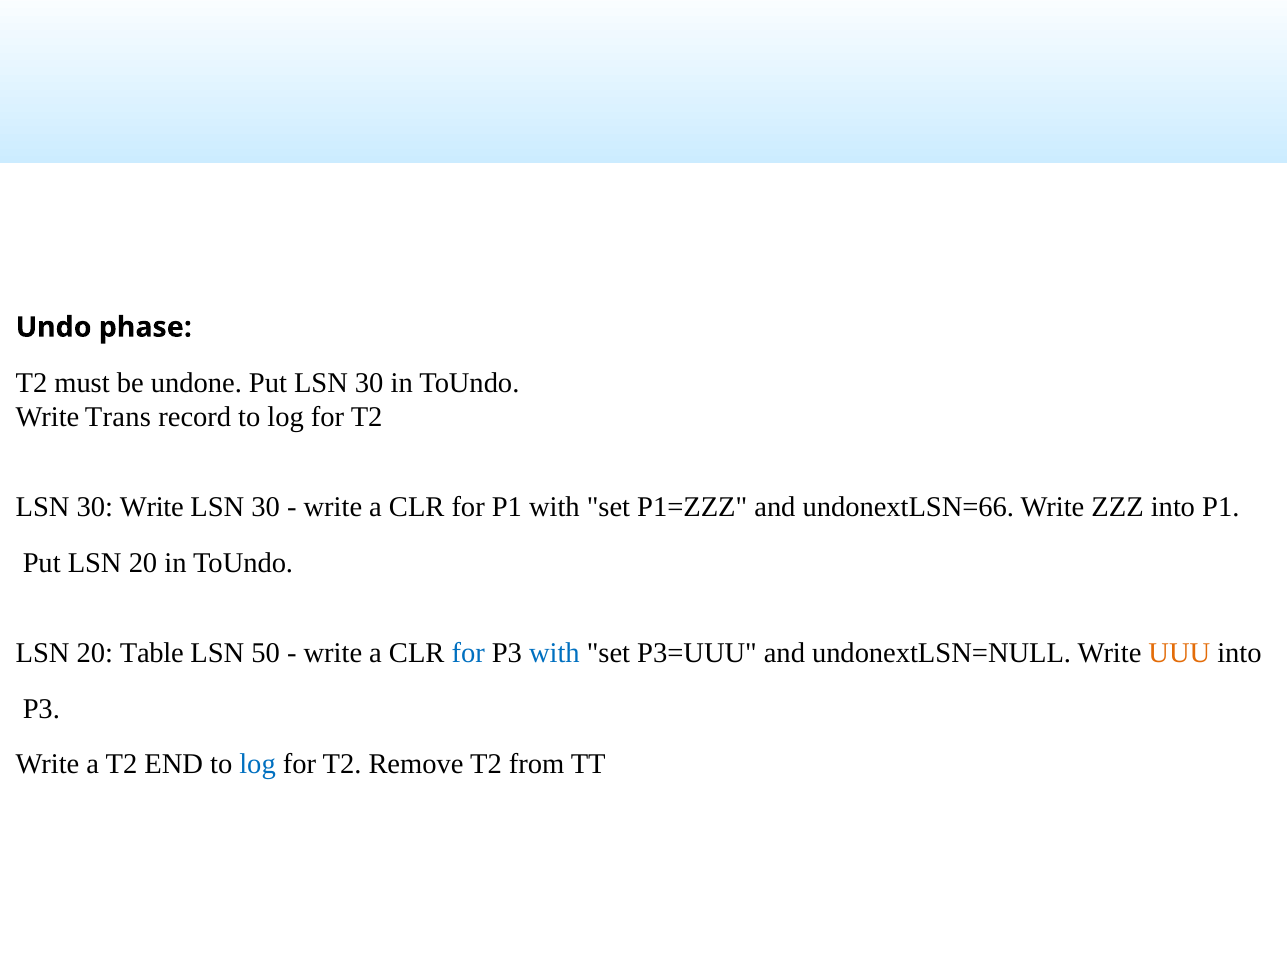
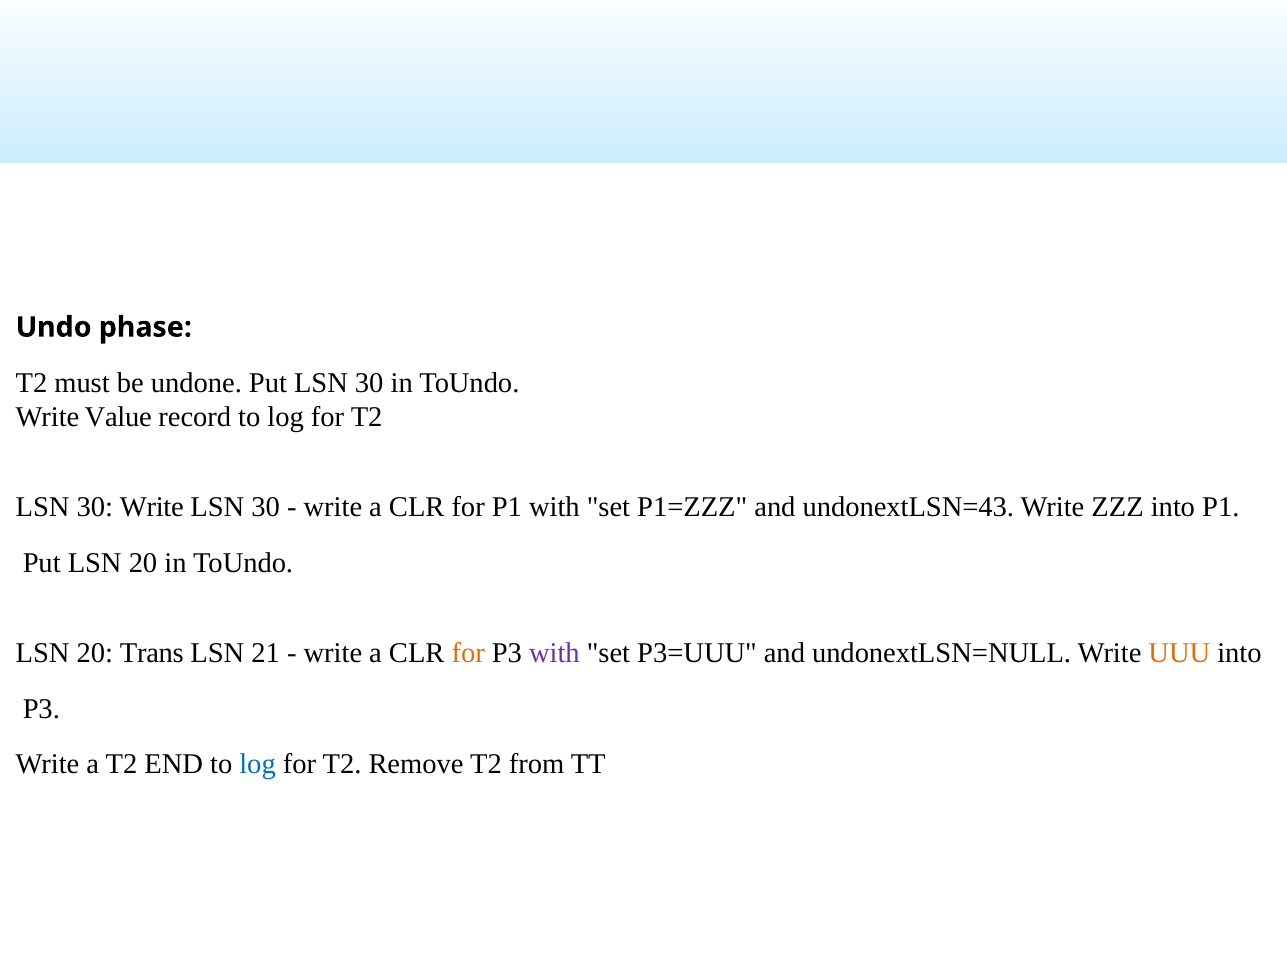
Trans: Trans -> Value
undonextLSN=66: undonextLSN=66 -> undonextLSN=43
Table: Table -> Trans
50: 50 -> 21
for at (468, 653) colour: blue -> orange
with at (554, 653) colour: blue -> purple
